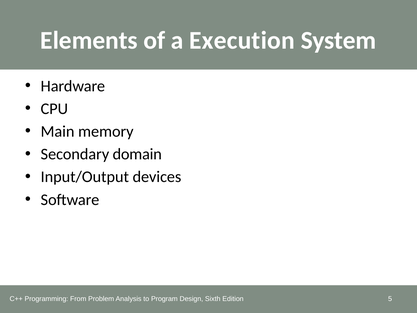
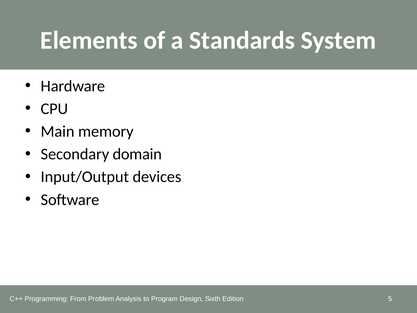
Execution: Execution -> Standards
